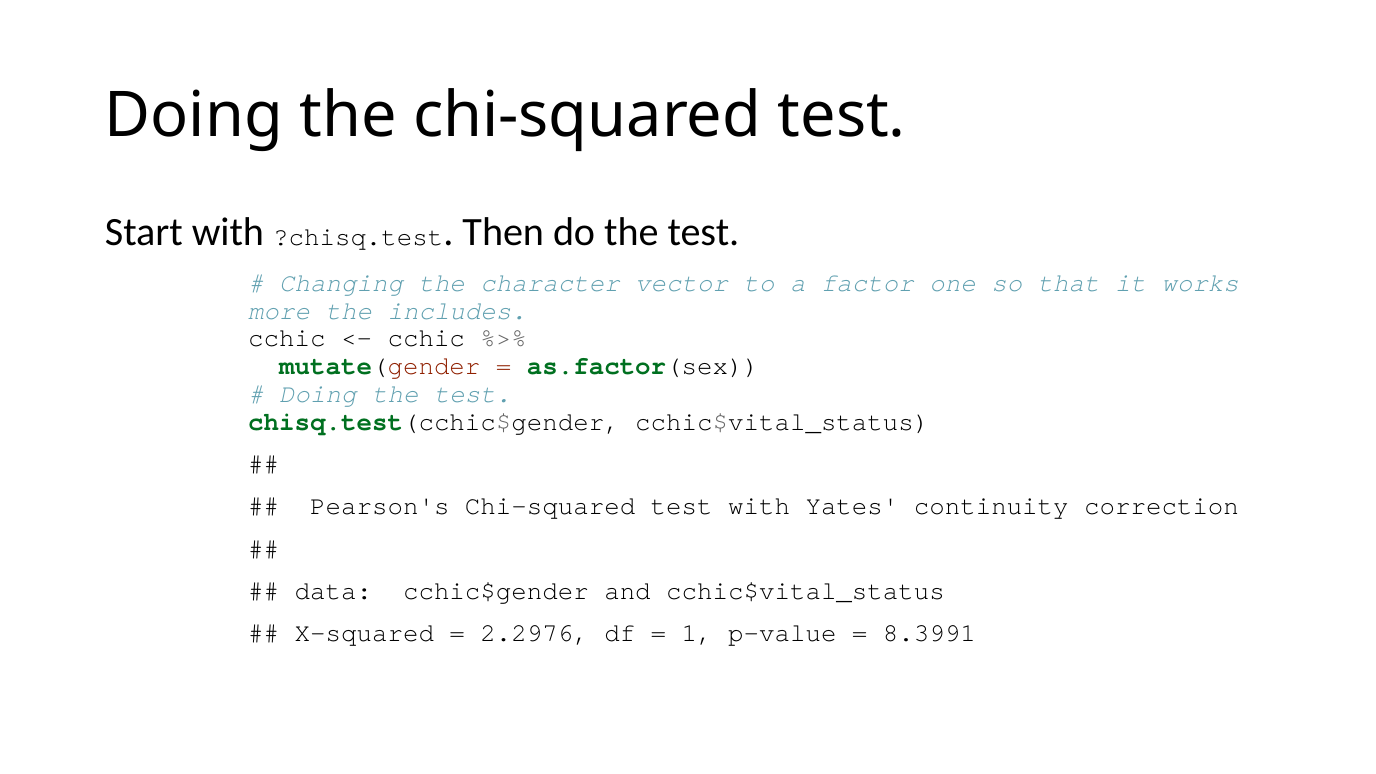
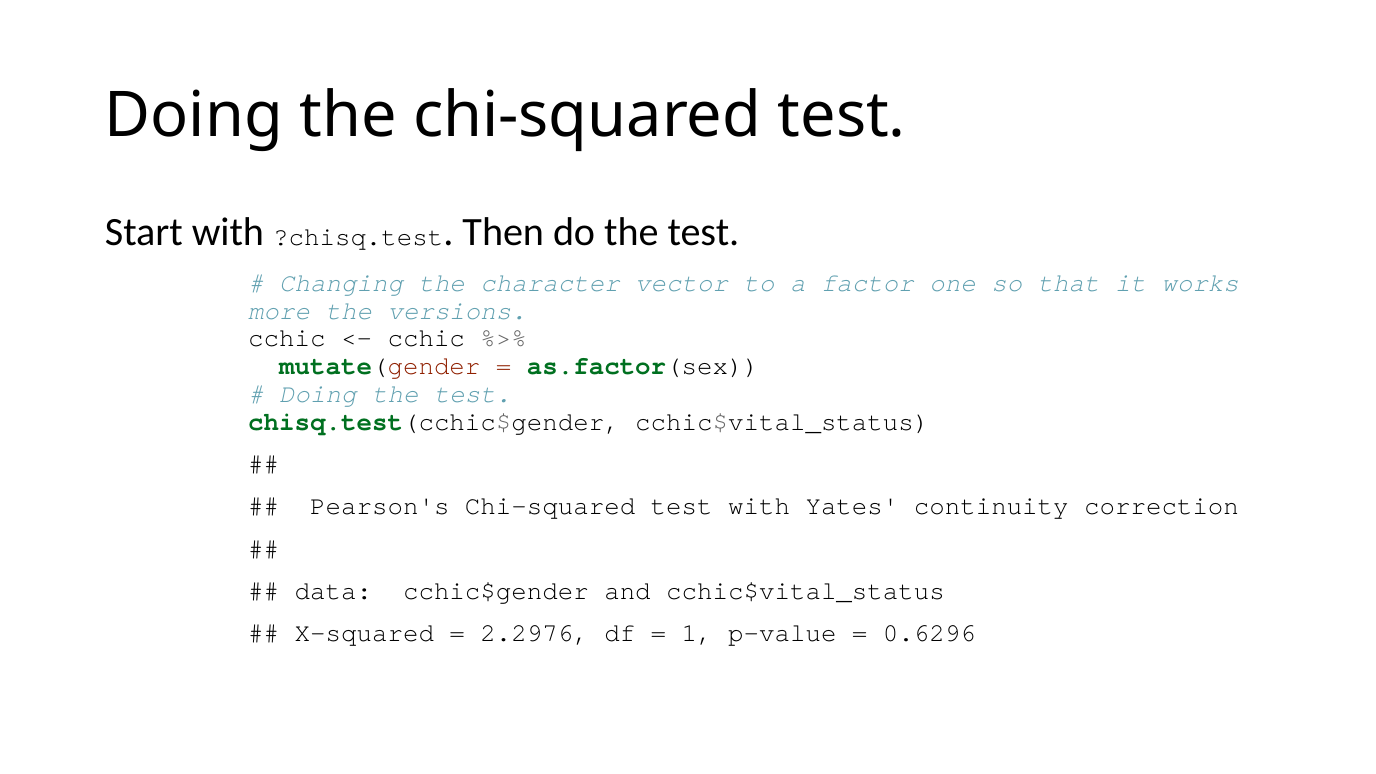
includes: includes -> versions
8.3991: 8.3991 -> 0.6296
